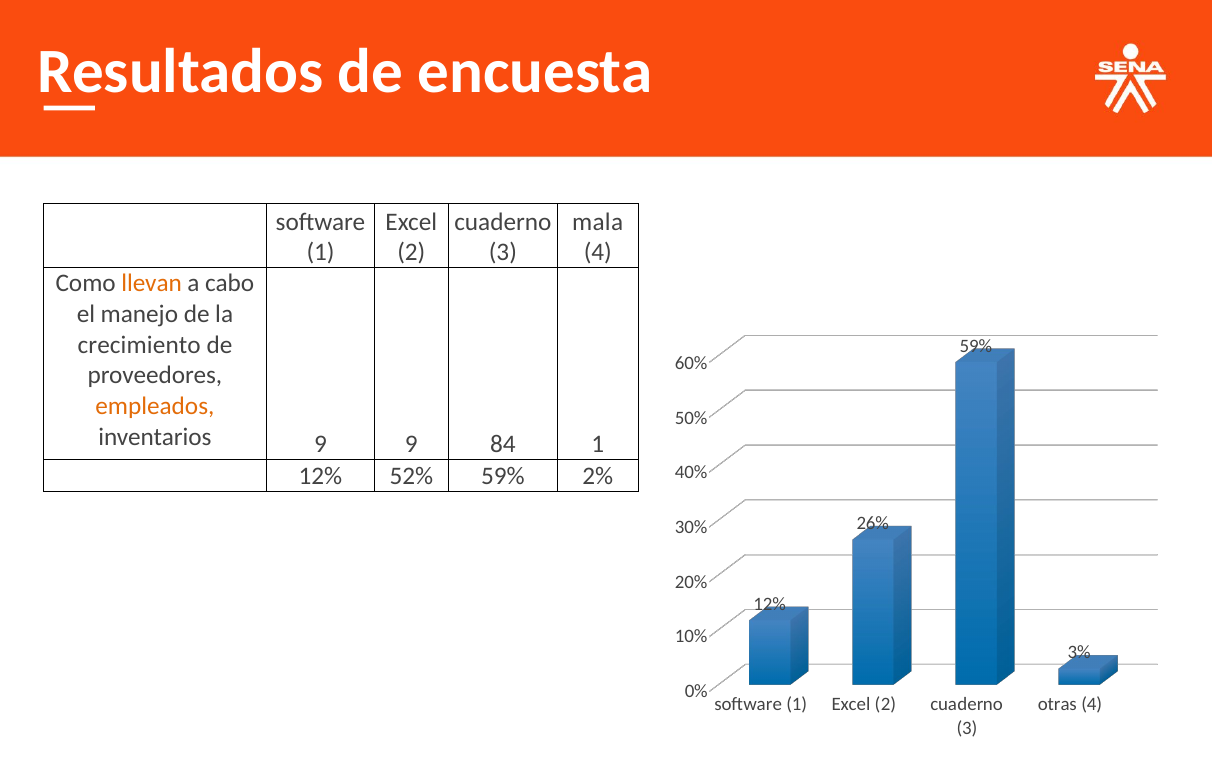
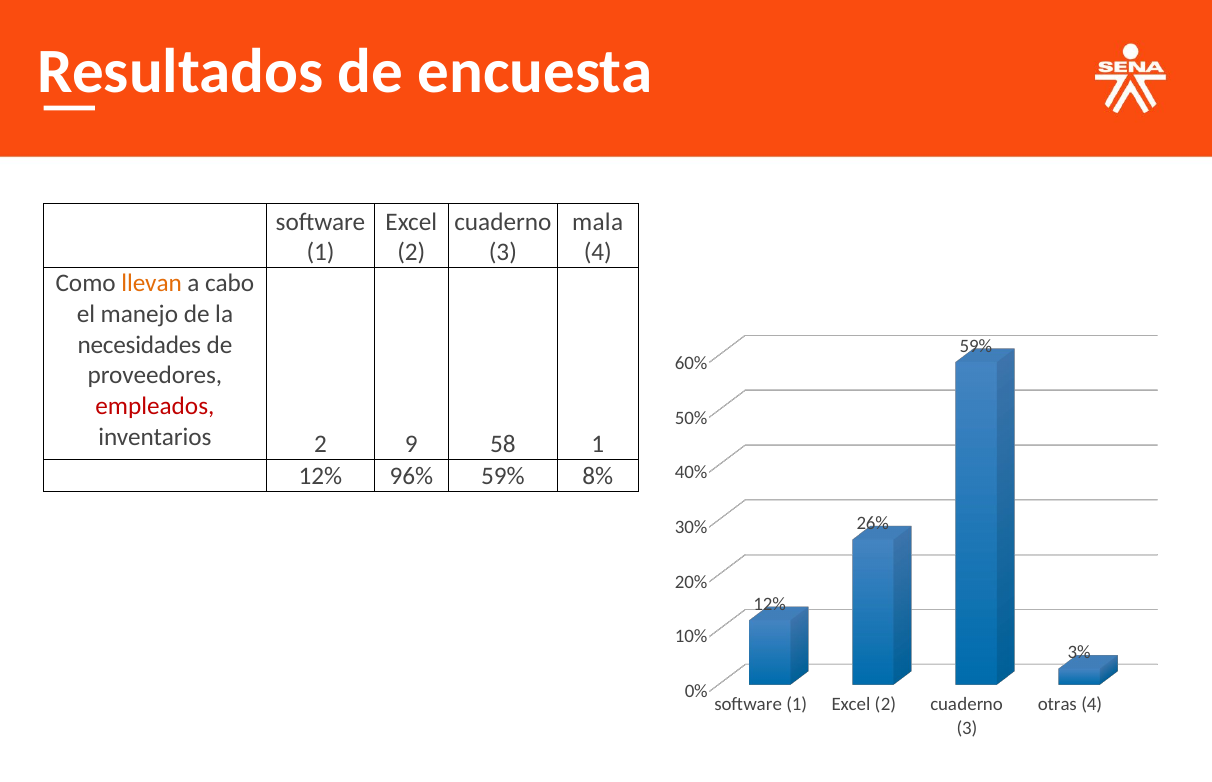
crecimiento: crecimiento -> necesidades
empleados colour: orange -> red
inventarios 9: 9 -> 2
84: 84 -> 58
52%: 52% -> 96%
2%: 2% -> 8%
